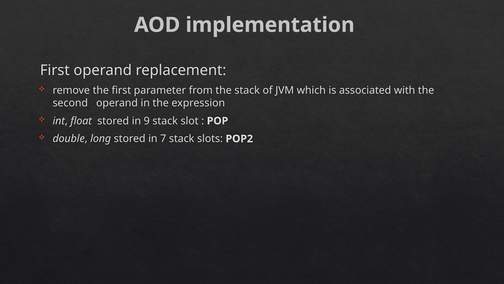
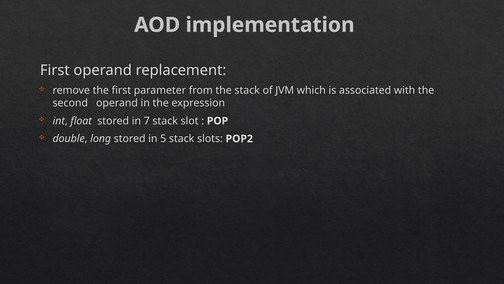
9: 9 -> 7
7: 7 -> 5
